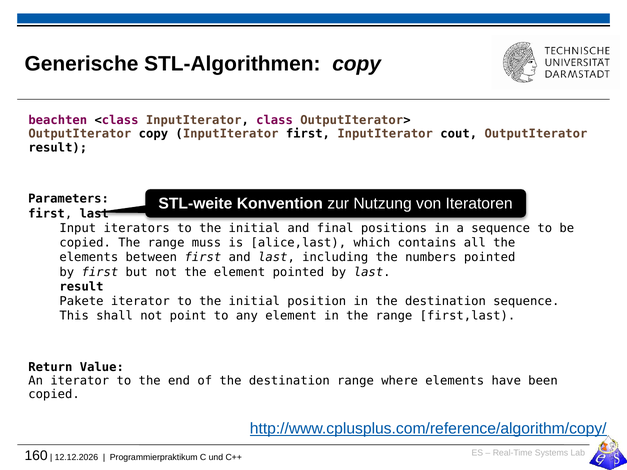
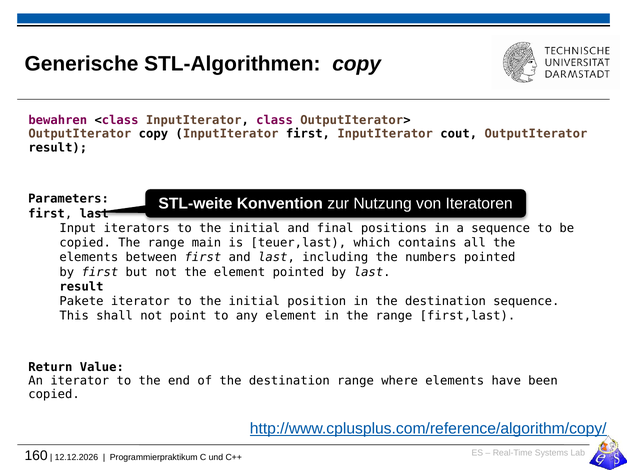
beachten: beachten -> bewahren
muss: muss -> main
alice,last: alice,last -> teuer,last
